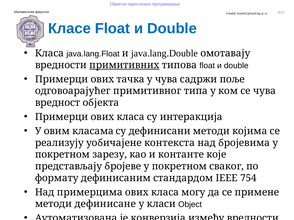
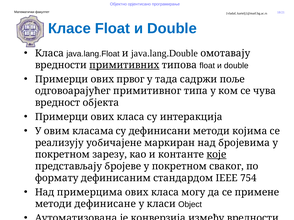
тачка: тачка -> првог
у чува: чува -> тада
контекста: контекста -> маркиран
које underline: none -> present
